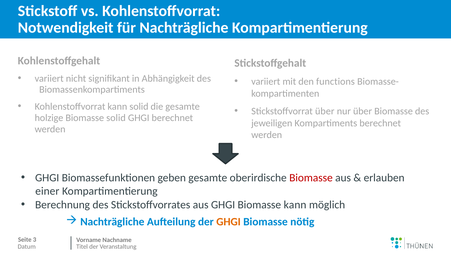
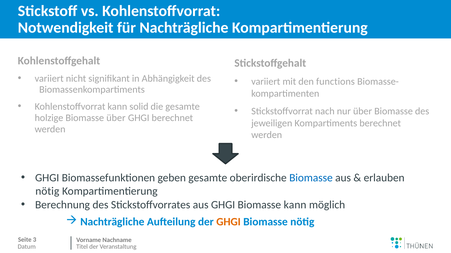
Stickstoffvorrat über: über -> nach
Biomasse solid: solid -> über
Biomasse at (311, 178) colour: red -> blue
einer at (47, 192): einer -> nötig
